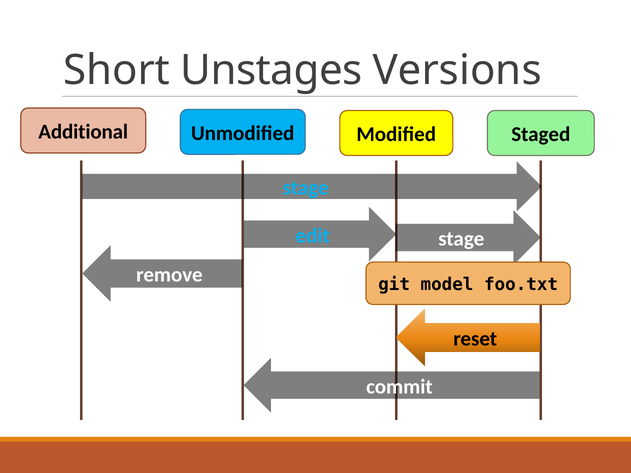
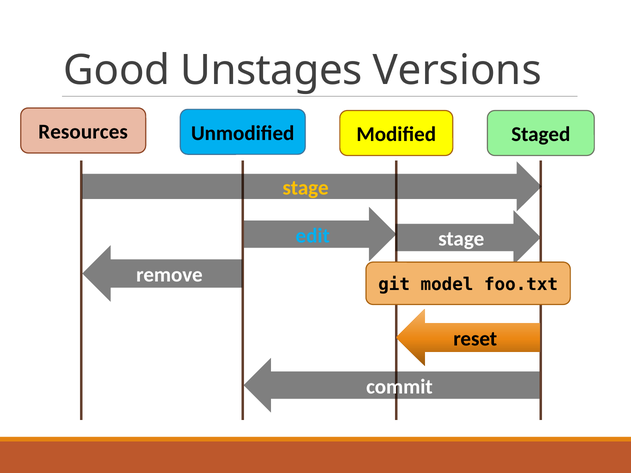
Short: Short -> Good
Additional: Additional -> Resources
stage at (306, 188) colour: light blue -> yellow
